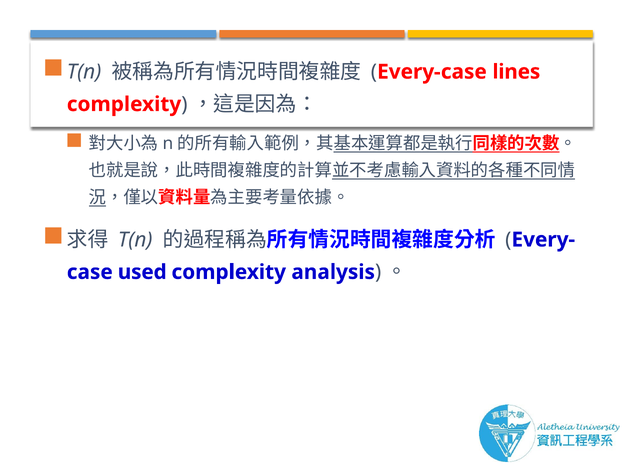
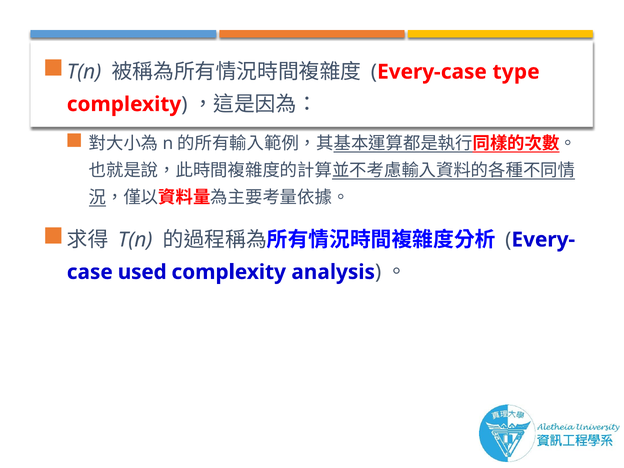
lines: lines -> type
